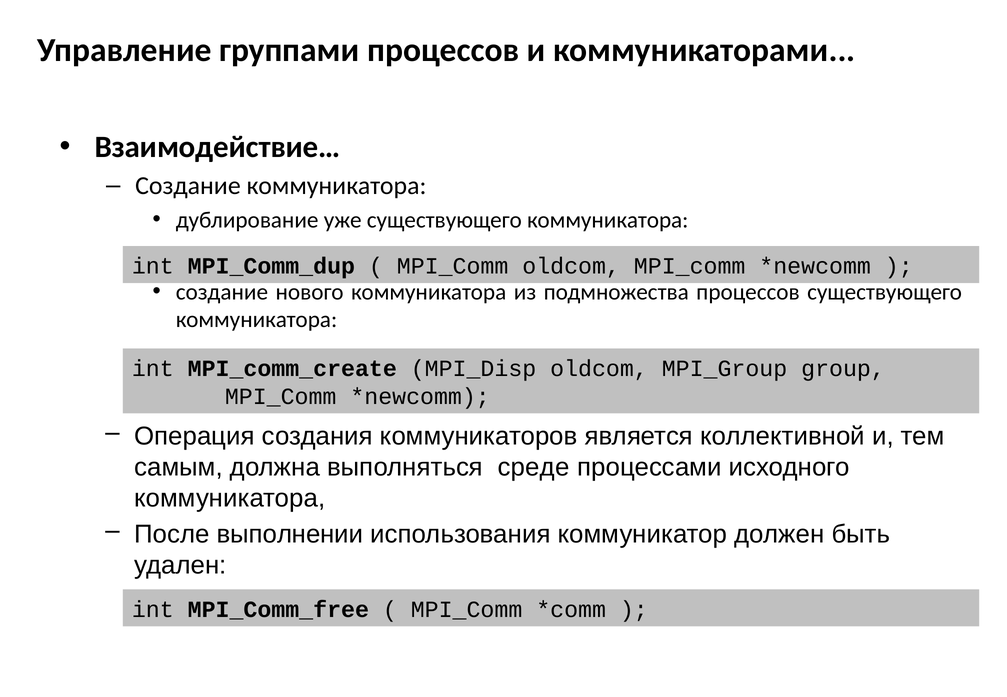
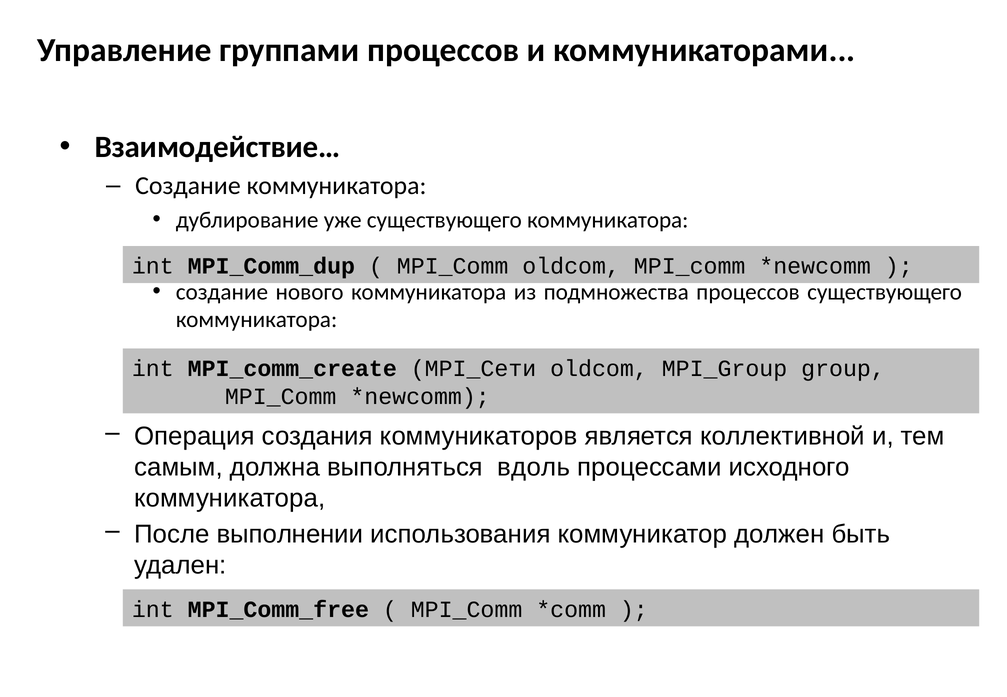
MPI_Disp: MPI_Disp -> MPI_Сети
среде: среде -> вдоль
